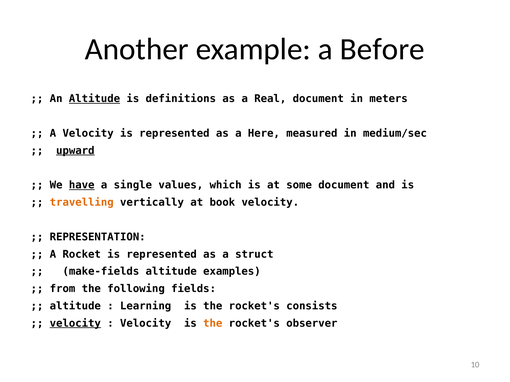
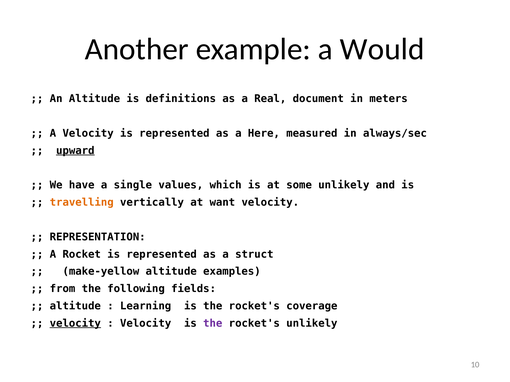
Before: Before -> Would
Altitude at (94, 99) underline: present -> none
medium/sec: medium/sec -> always/sec
have underline: present -> none
some document: document -> unlikely
book: book -> want
make-fields: make-fields -> make-yellow
consists: consists -> coverage
the at (213, 324) colour: orange -> purple
rocket's observer: observer -> unlikely
